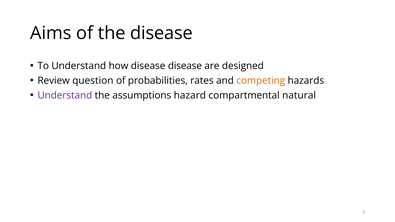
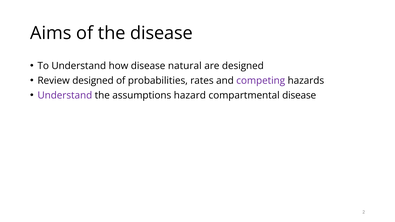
disease disease: disease -> natural
Review question: question -> designed
competing colour: orange -> purple
compartmental natural: natural -> disease
